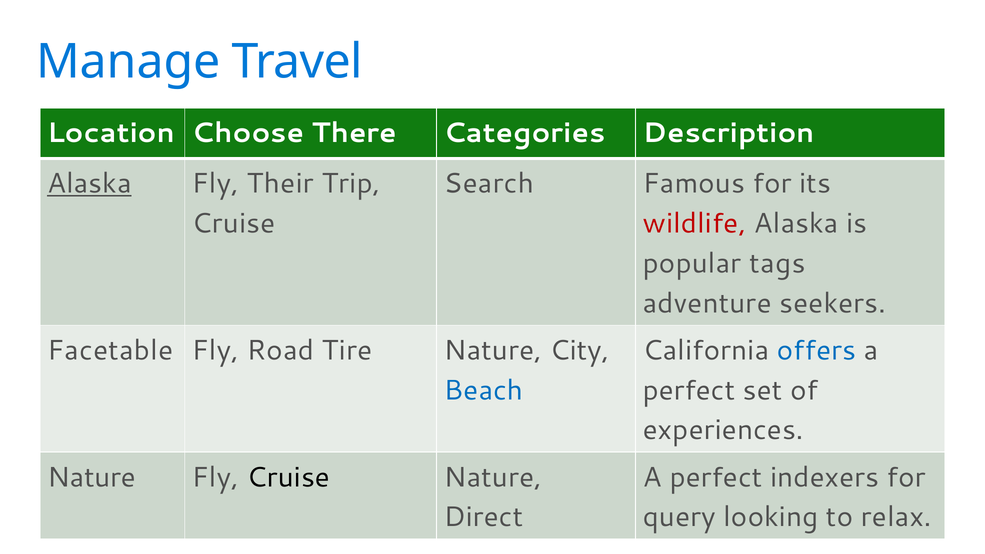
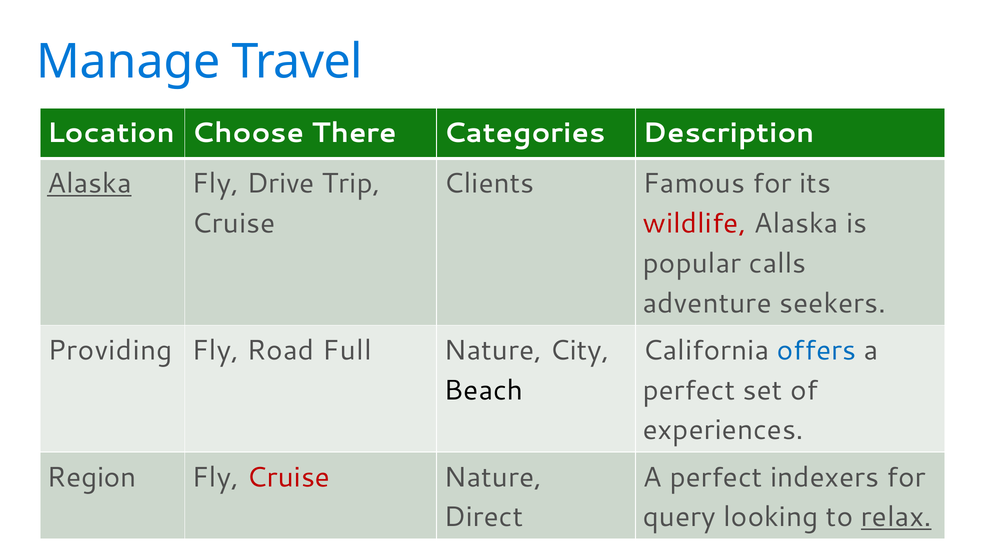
Their: Their -> Drive
Search: Search -> Clients
tags: tags -> calls
Facetable: Facetable -> Providing
Tire: Tire -> Full
Beach colour: blue -> black
Nature at (92, 477): Nature -> Region
Cruise at (288, 477) colour: black -> red
relax underline: none -> present
